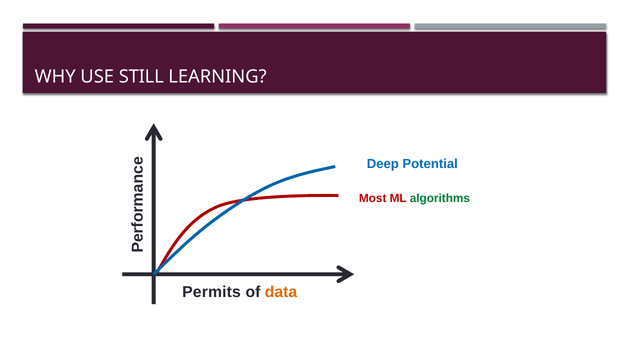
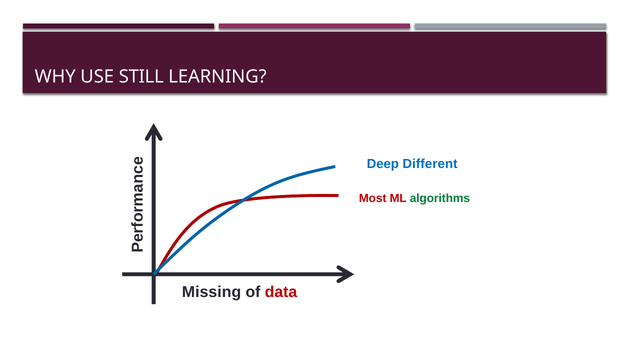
Potential: Potential -> Different
Permits: Permits -> Missing
data colour: orange -> red
